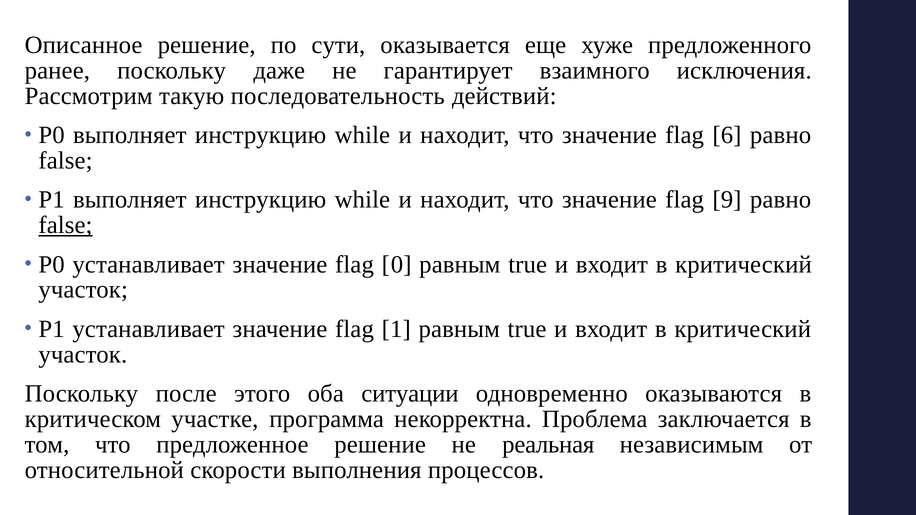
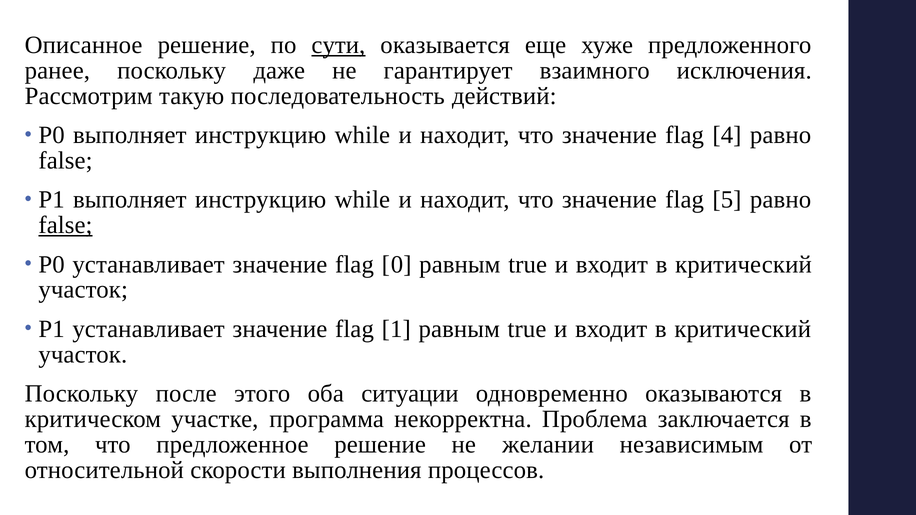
сути underline: none -> present
6: 6 -> 4
9: 9 -> 5
реальная: реальная -> желании
